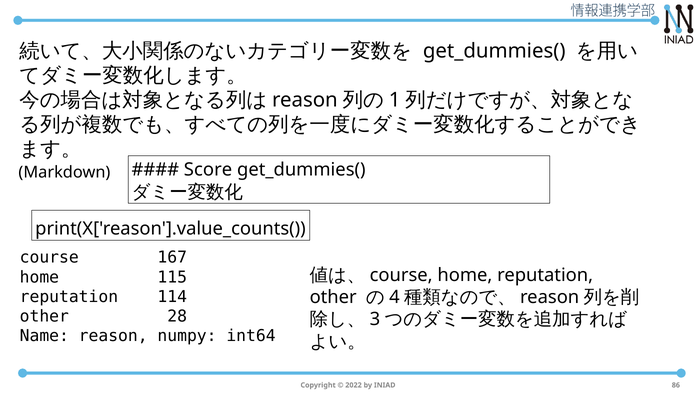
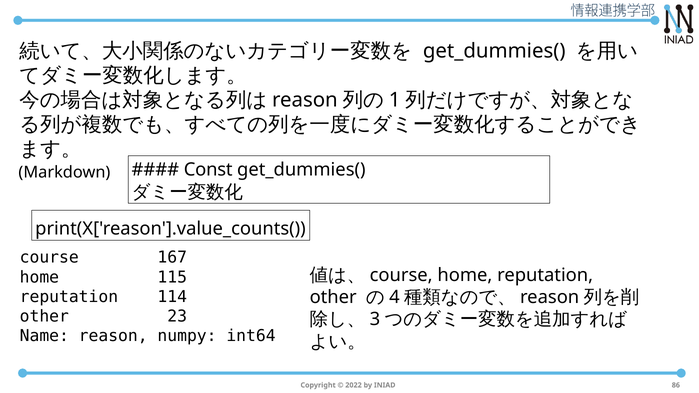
Score: Score -> Const
28: 28 -> 23
